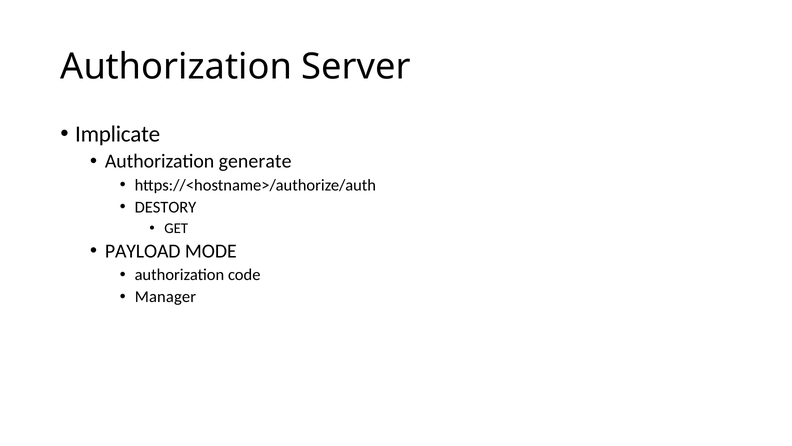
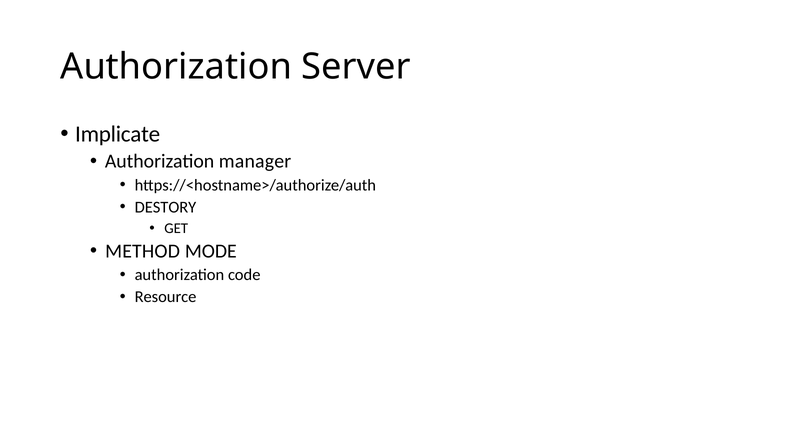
generate: generate -> manager
PAYLOAD: PAYLOAD -> METHOD
Manager: Manager -> Resource
